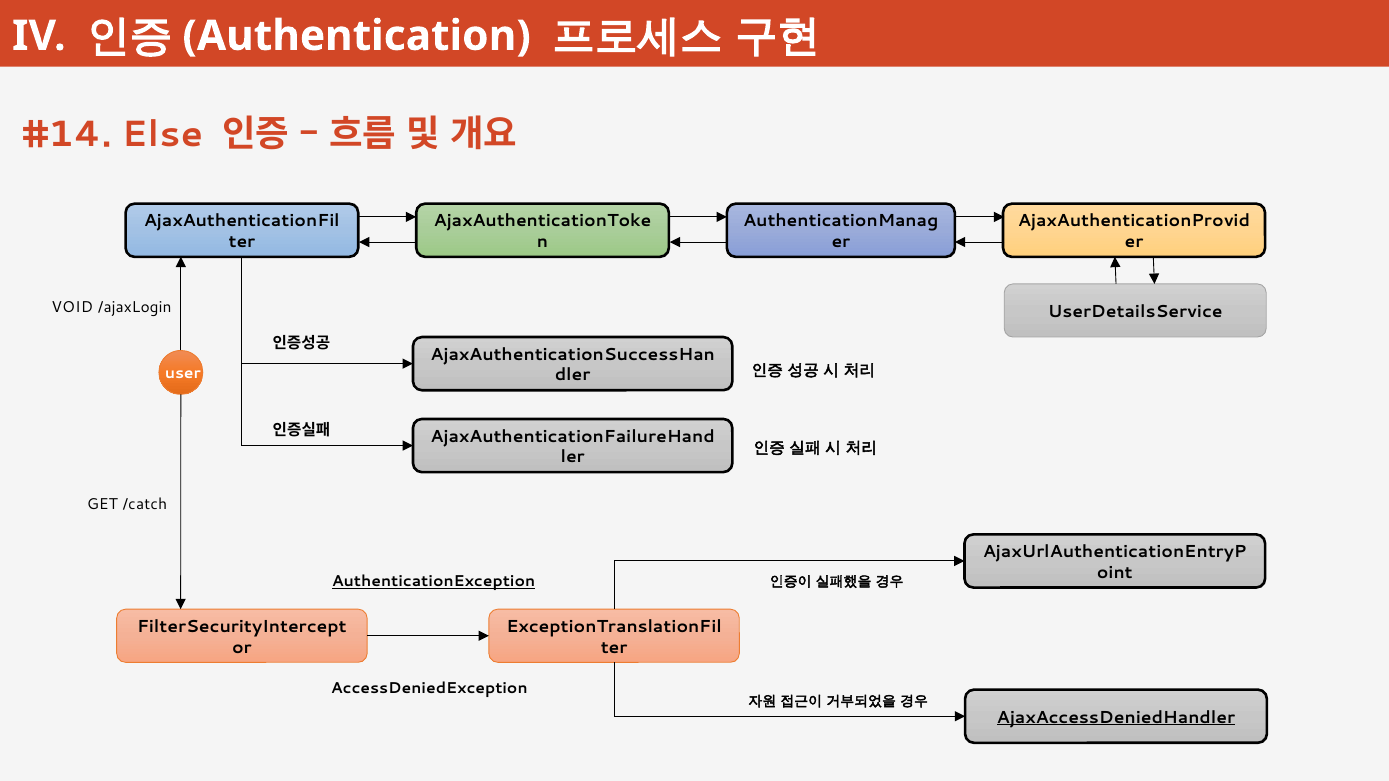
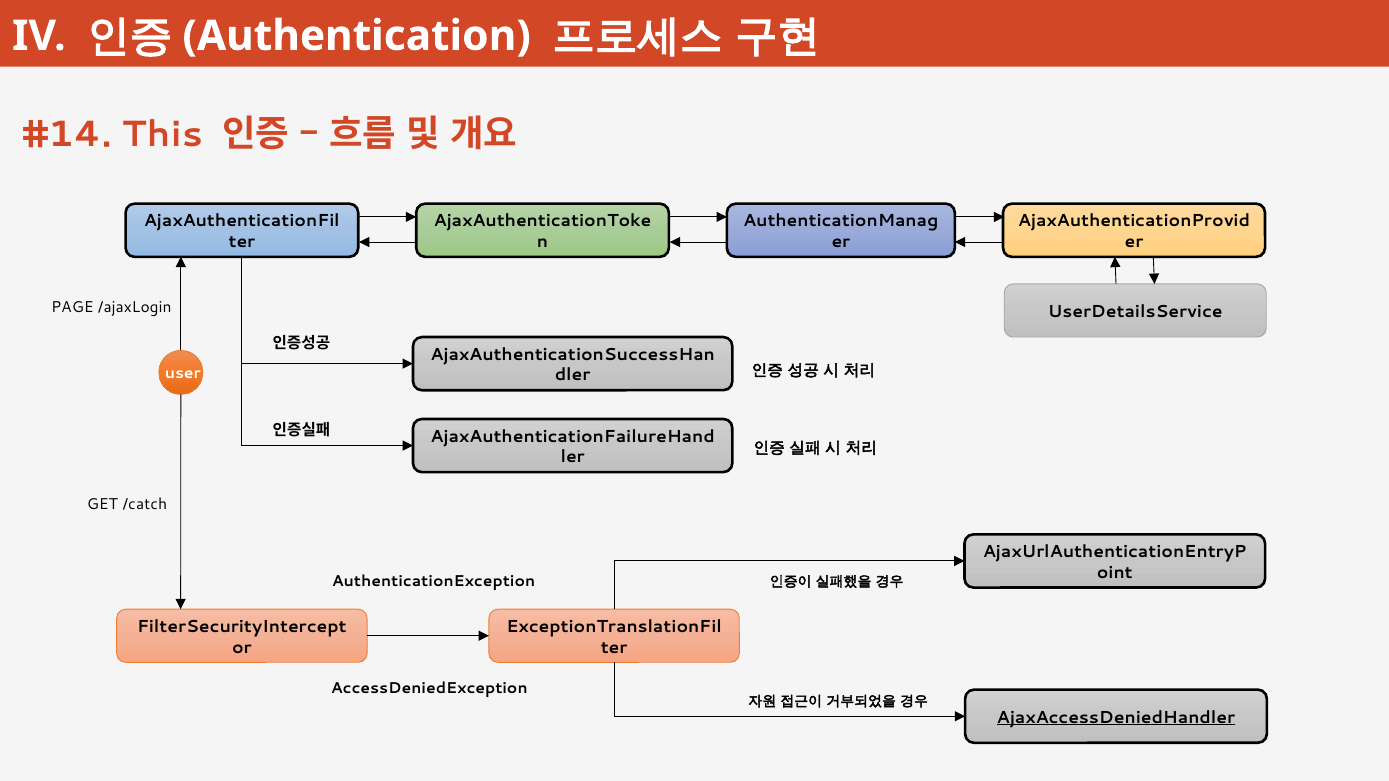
Else: Else -> This
VOID: VOID -> PAGE
AuthenticationException underline: present -> none
